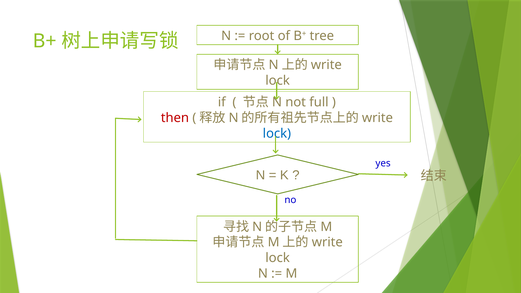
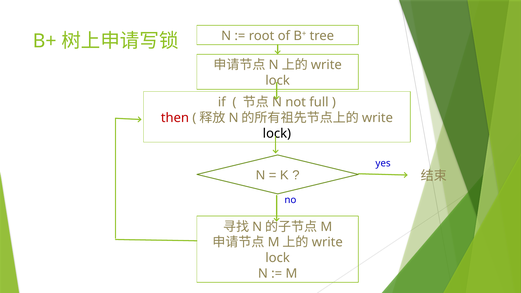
lock at (277, 133) colour: blue -> black
